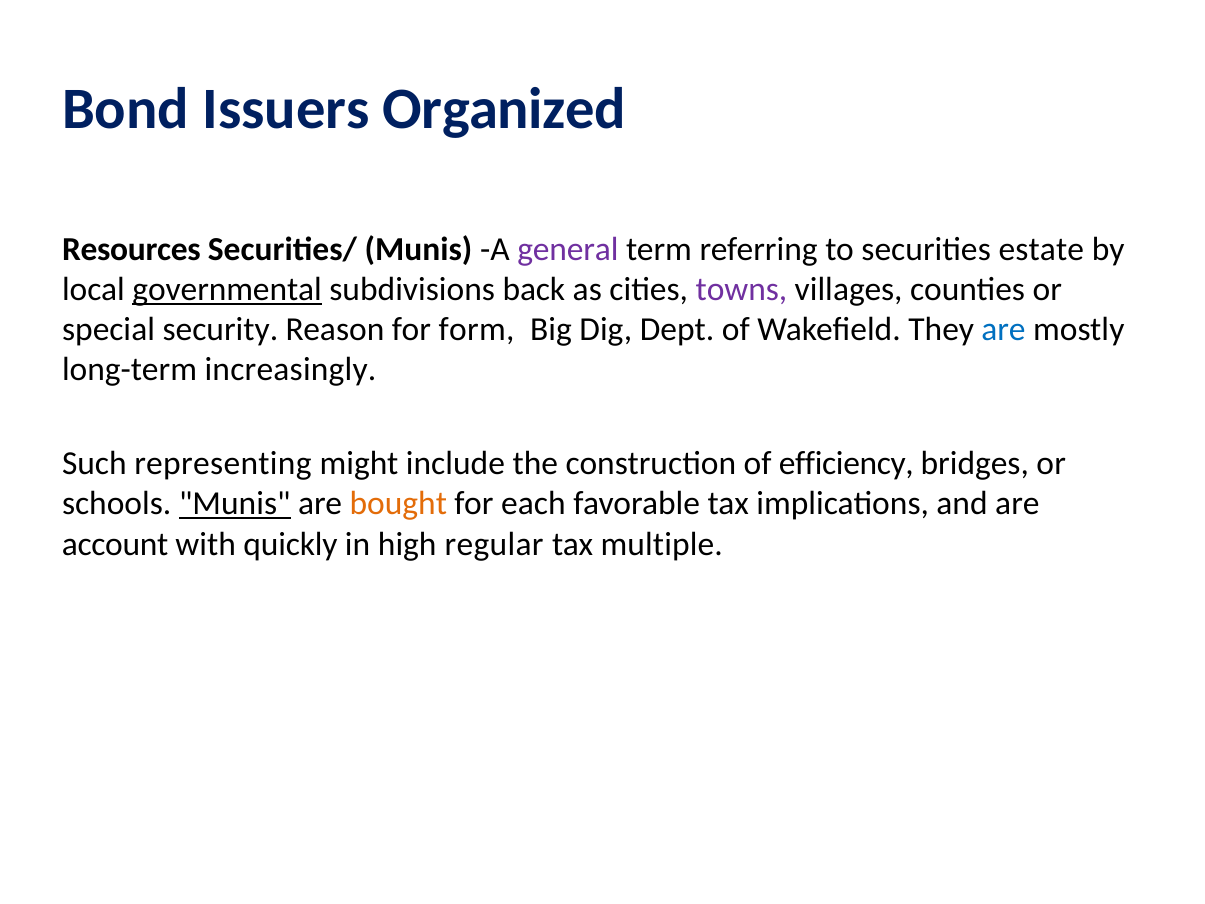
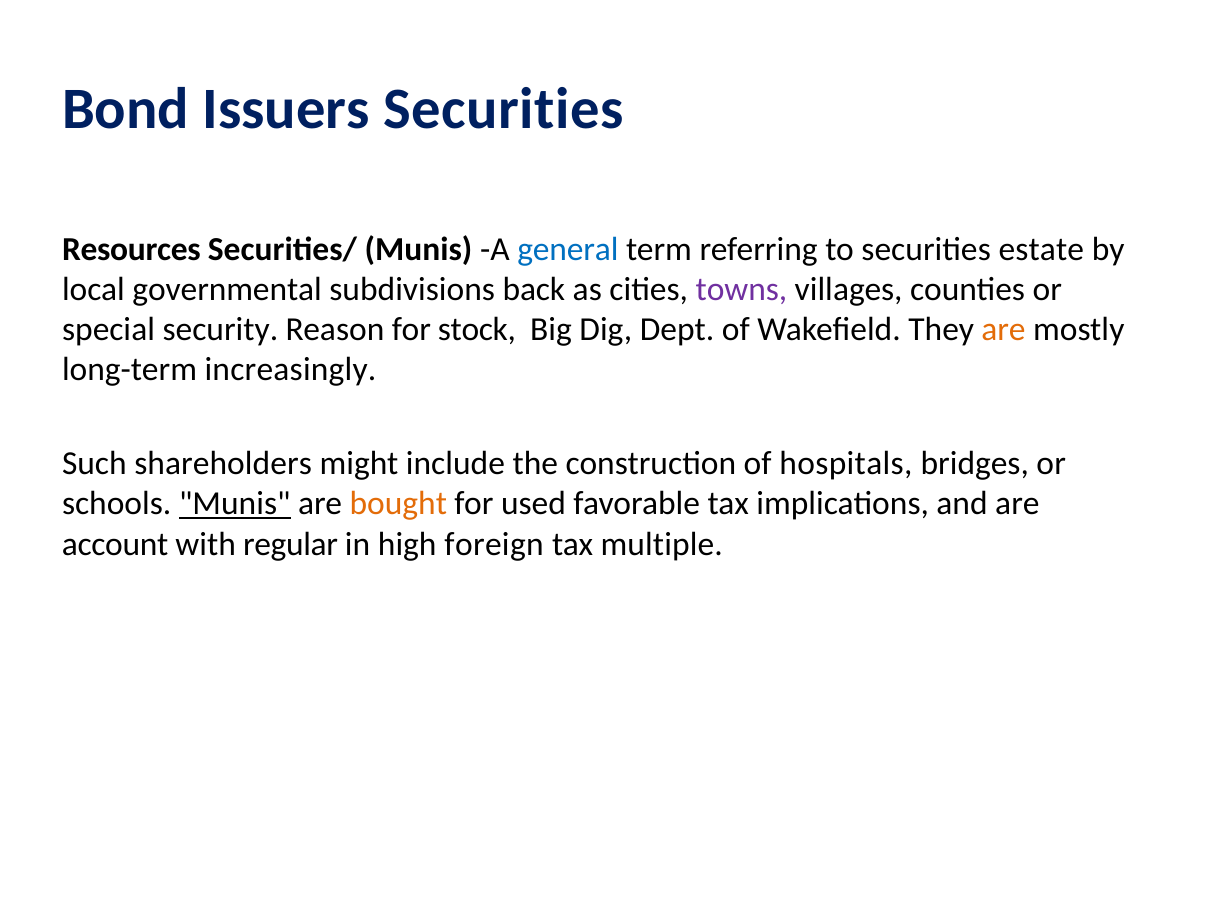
Issuers Organized: Organized -> Securities
general colour: purple -> blue
governmental underline: present -> none
form: form -> stock
are at (1003, 330) colour: blue -> orange
representing: representing -> shareholders
efficiency: efficiency -> hospitals
each: each -> used
quickly: quickly -> regular
regular: regular -> foreign
